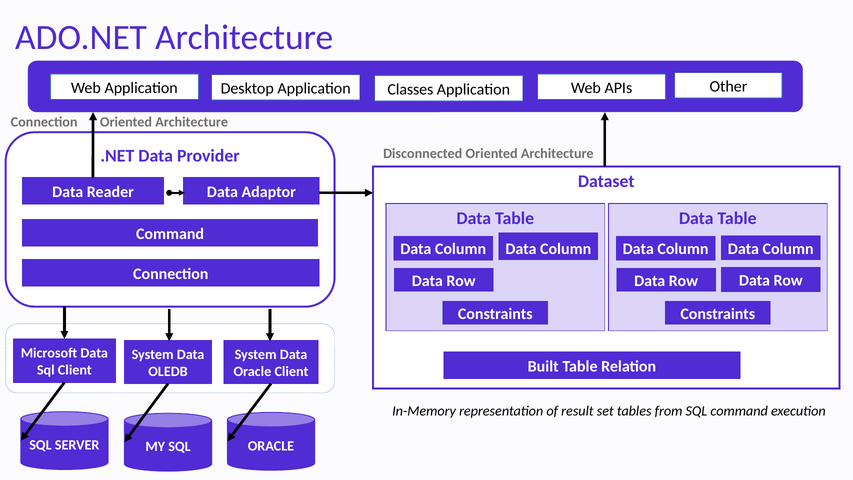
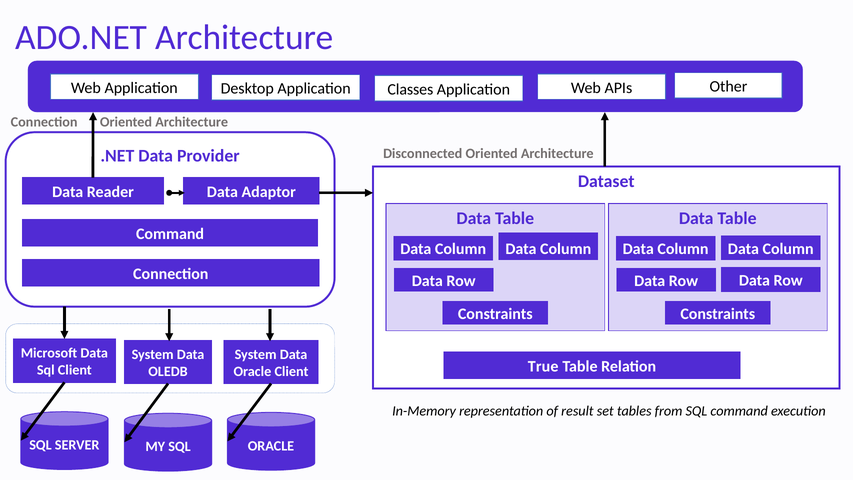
Built: Built -> True
